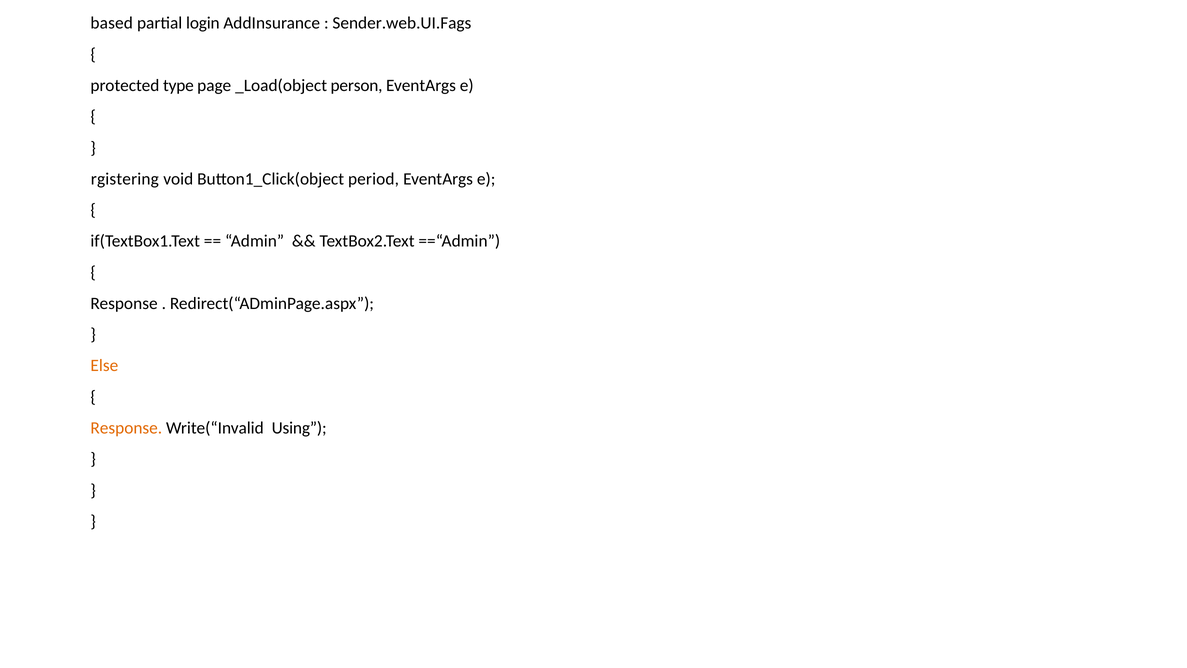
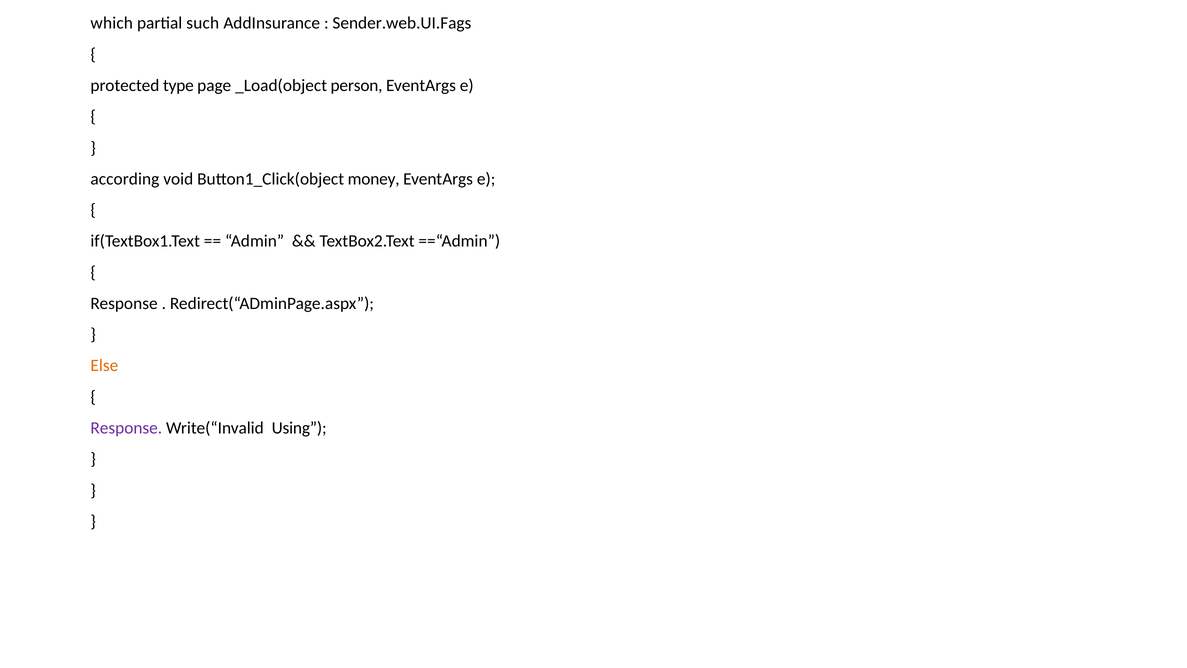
based: based -> which
login: login -> such
rgistering: rgistering -> according
period: period -> money
Response at (126, 428) colour: orange -> purple
